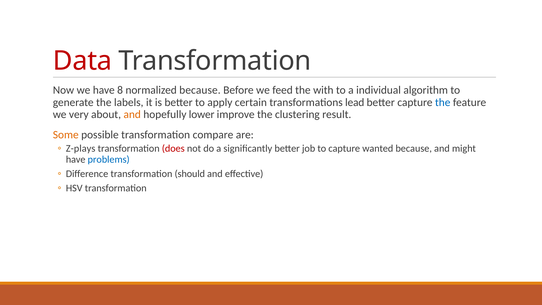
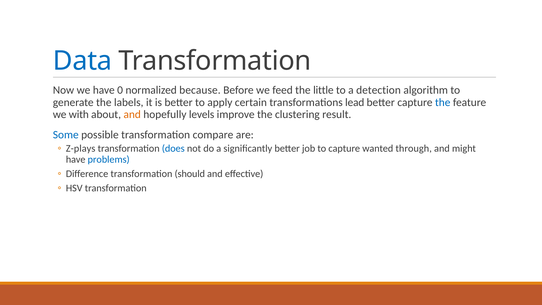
Data colour: red -> blue
8: 8 -> 0
with: with -> little
individual: individual -> detection
very: very -> with
lower: lower -> levels
Some colour: orange -> blue
does colour: red -> blue
wanted because: because -> through
